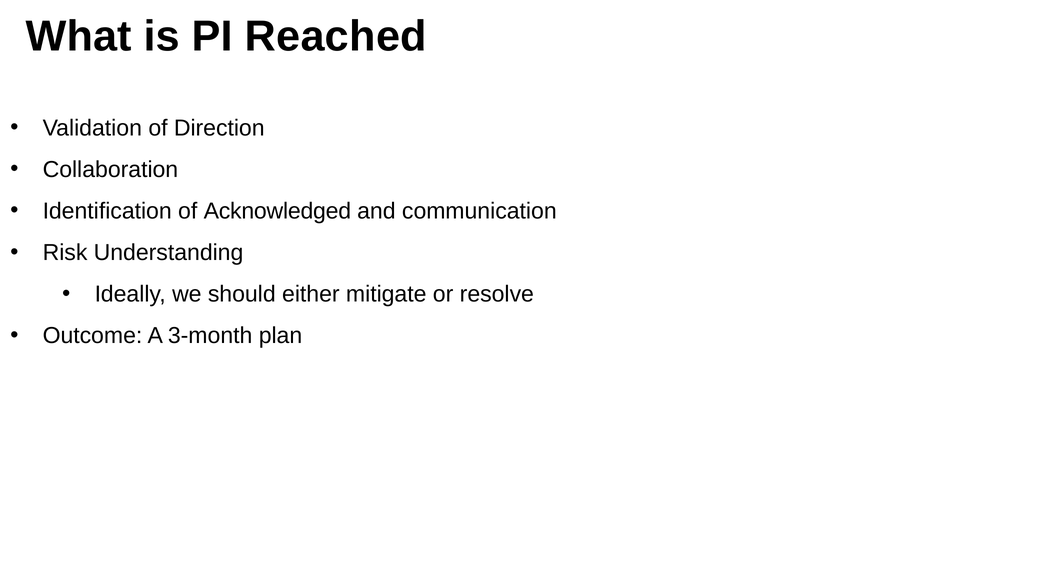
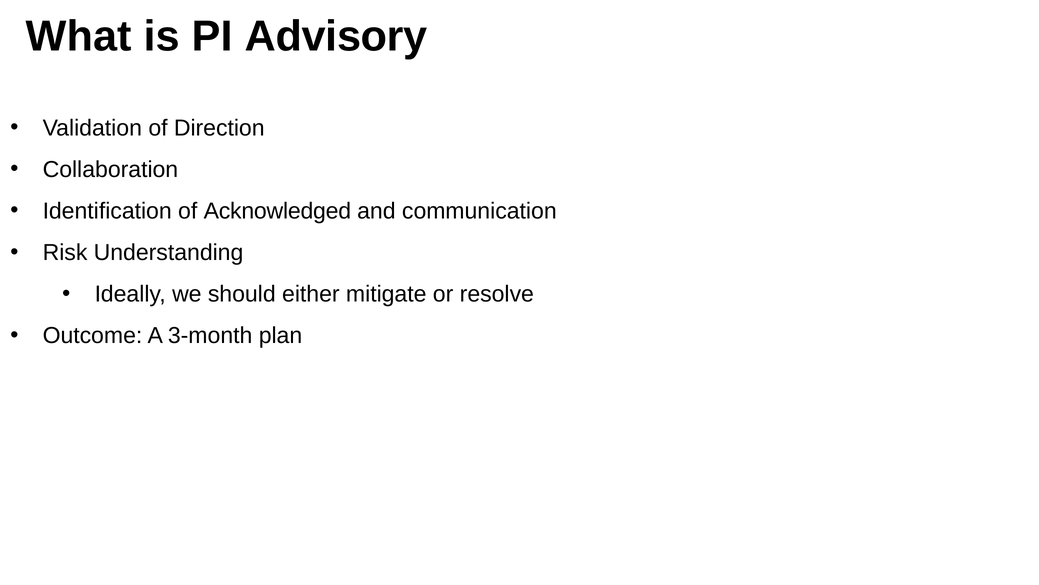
Reached: Reached -> Advisory
